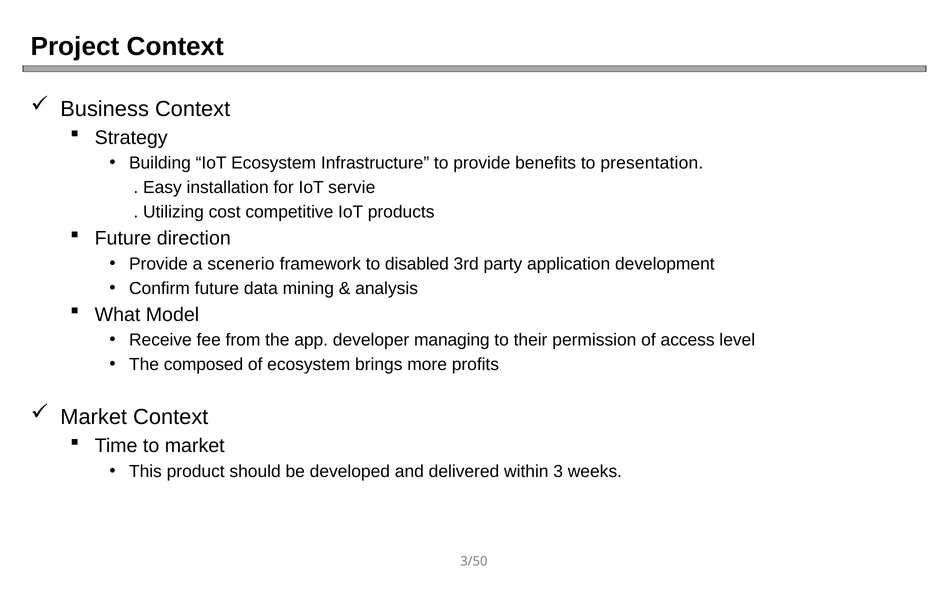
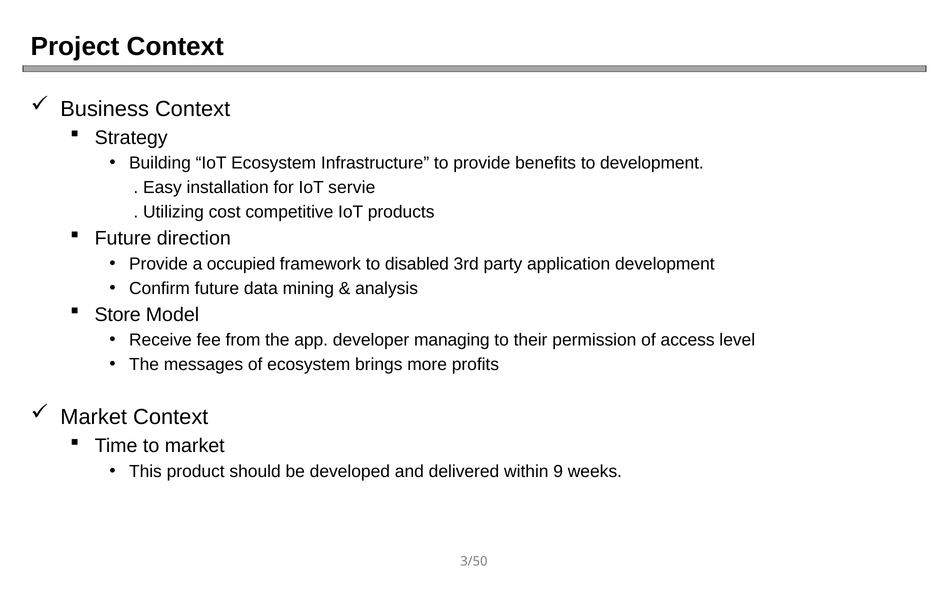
to presentation: presentation -> development
scenerio: scenerio -> occupied
What: What -> Store
composed: composed -> messages
3: 3 -> 9
